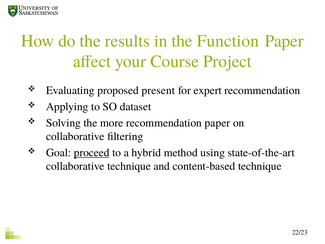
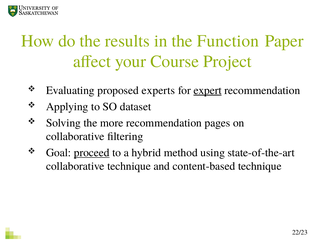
present: present -> experts
expert underline: none -> present
recommendation paper: paper -> pages
